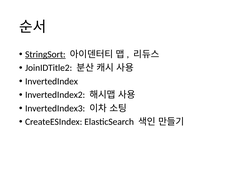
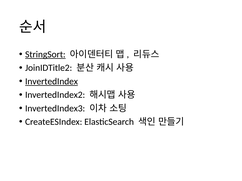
InvertedIndex underline: none -> present
